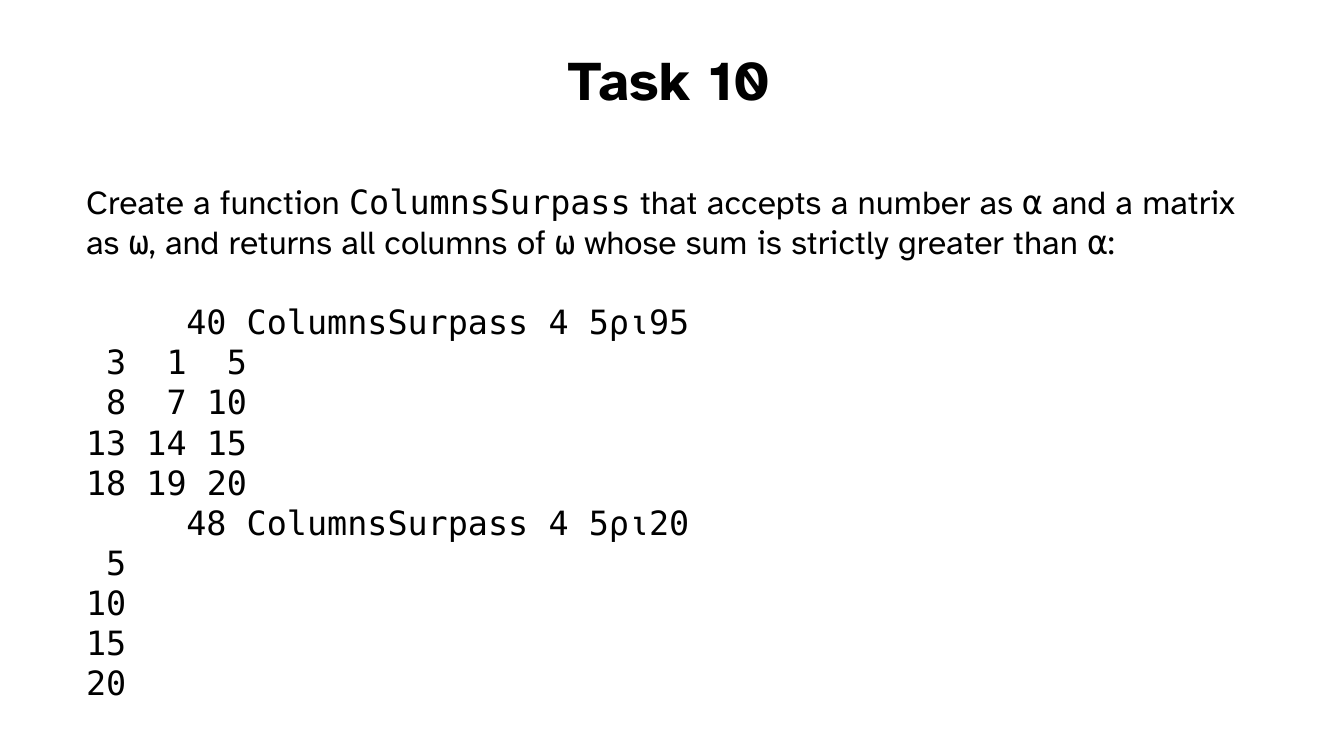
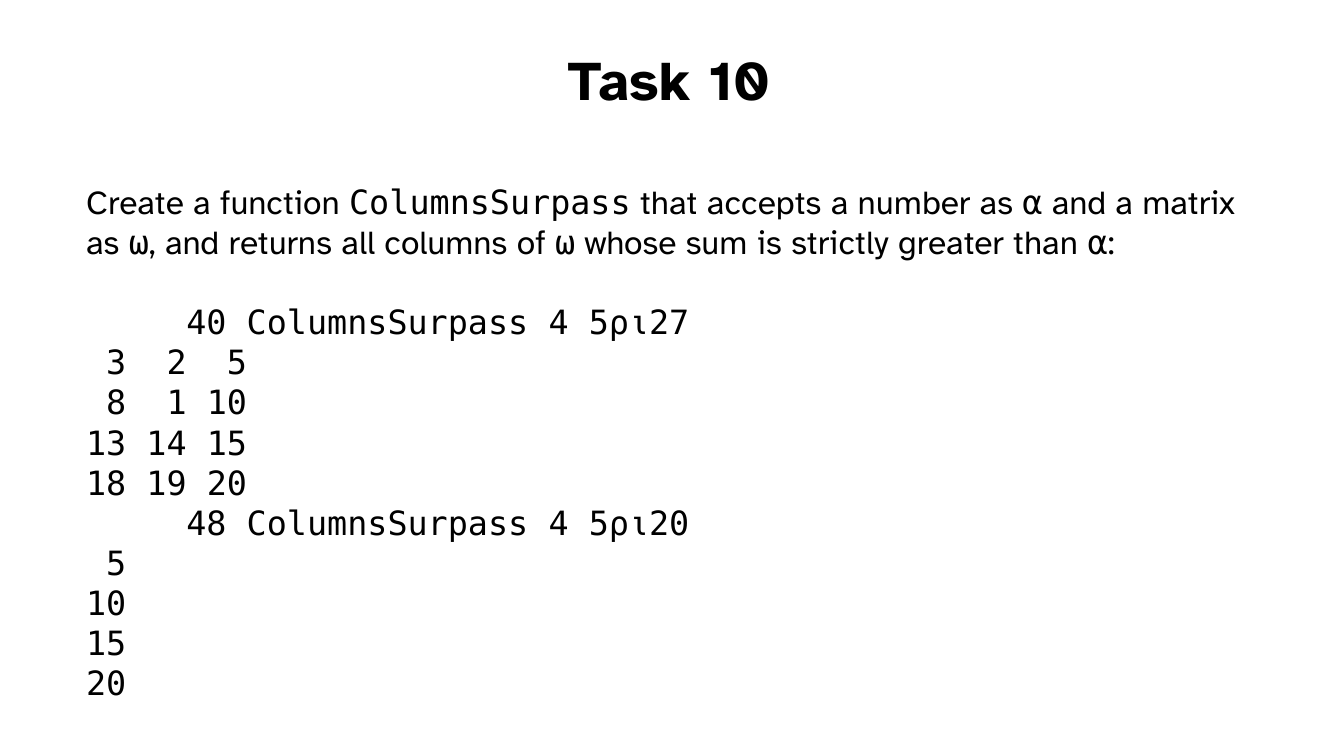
5⍴⍳95: 5⍴⍳95 -> 5⍴⍳27
1: 1 -> 2
7: 7 -> 1
